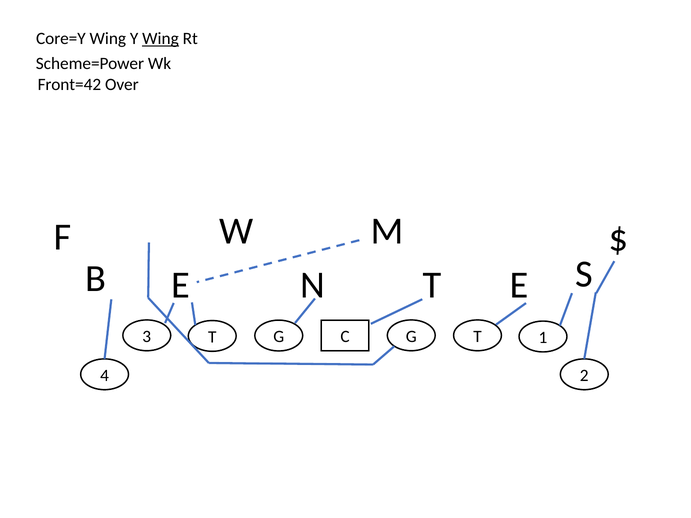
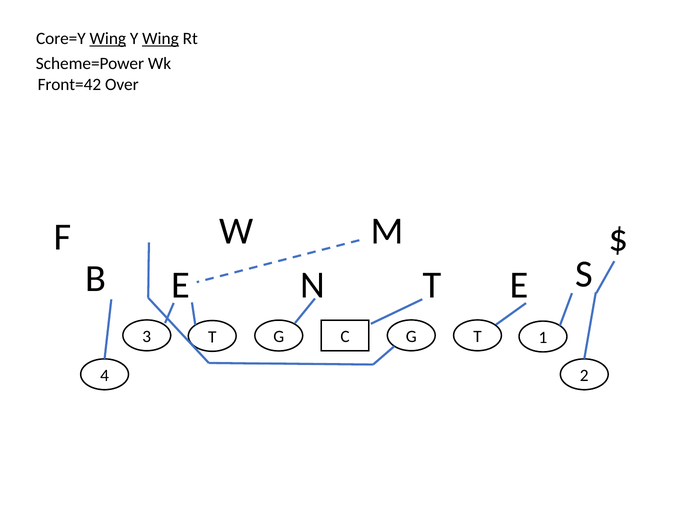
Wing at (108, 38) underline: none -> present
